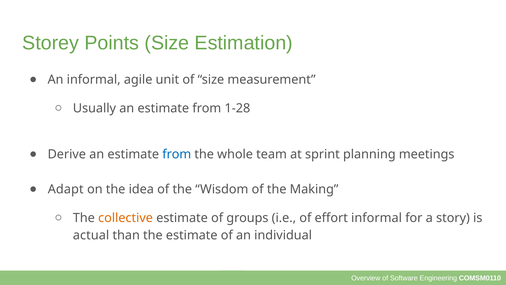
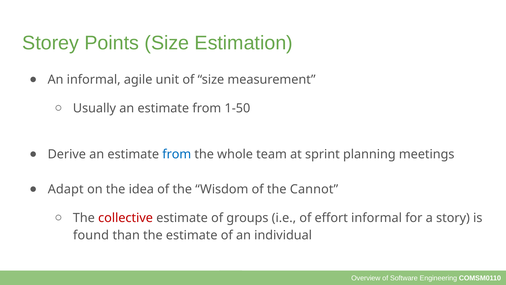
1-28: 1-28 -> 1-50
Making: Making -> Cannot
collective colour: orange -> red
actual: actual -> found
